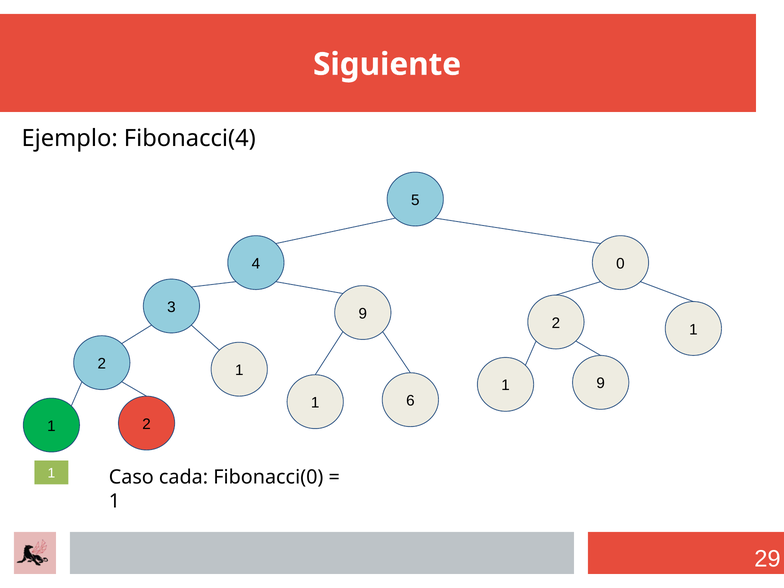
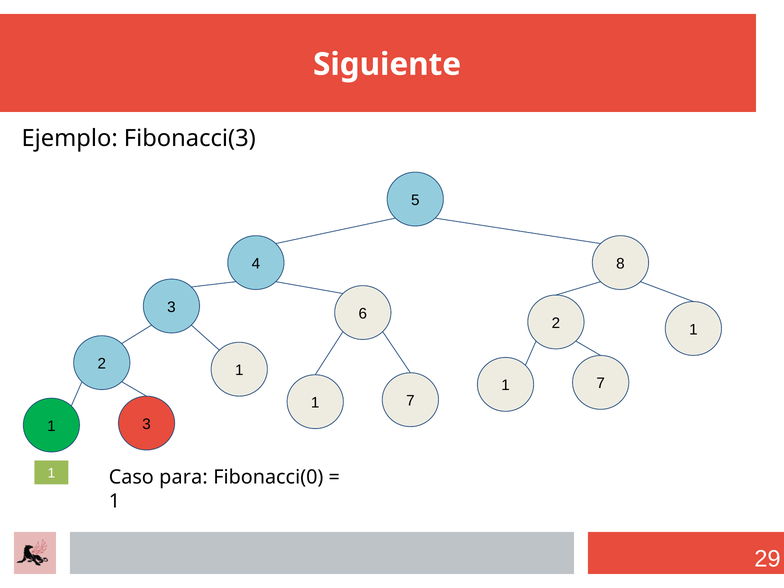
Fibonacci(4: Fibonacci(4 -> Fibonacci(3
0: 0 -> 8
3 9: 9 -> 6
9 at (601, 383): 9 -> 7
6 at (410, 401): 6 -> 7
1 2: 2 -> 3
cada: cada -> para
